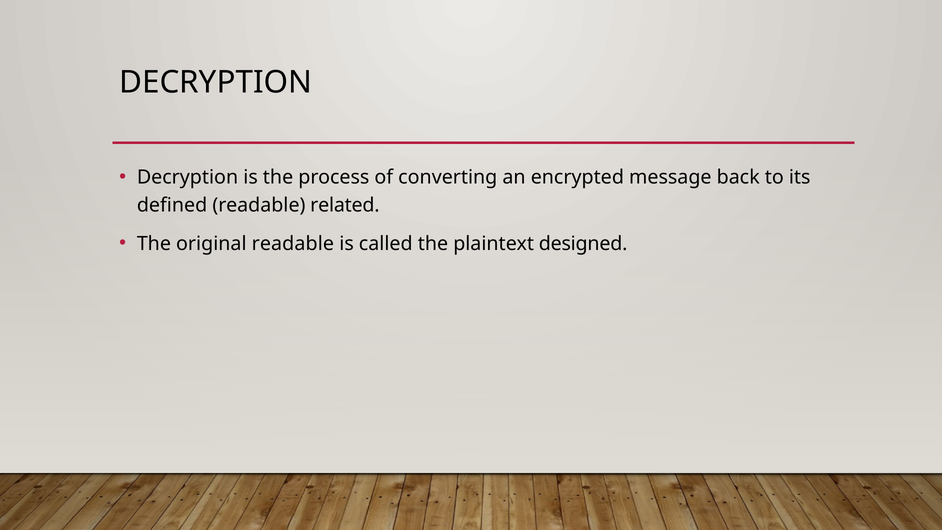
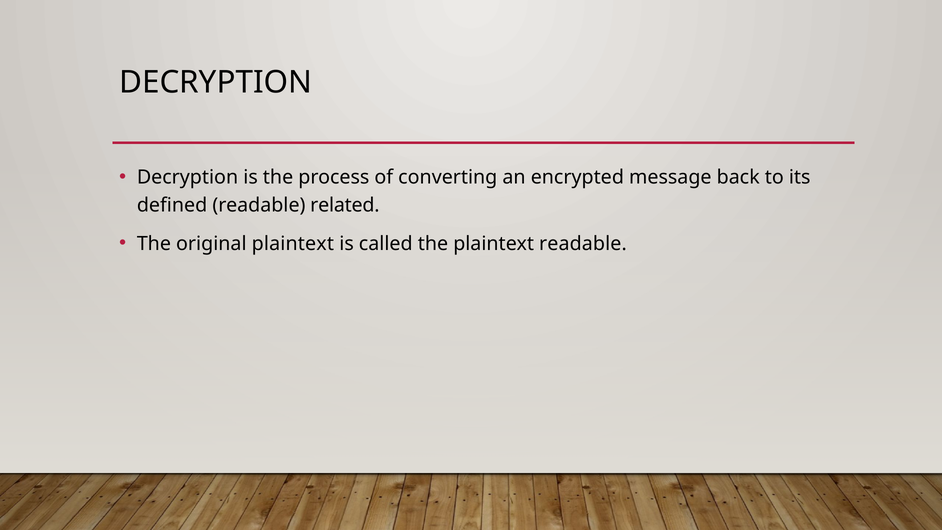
original readable: readable -> plaintext
plaintext designed: designed -> readable
